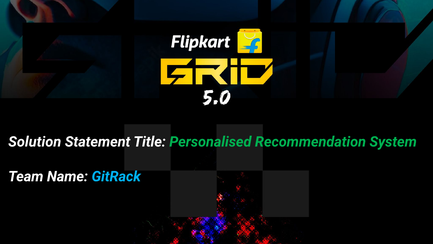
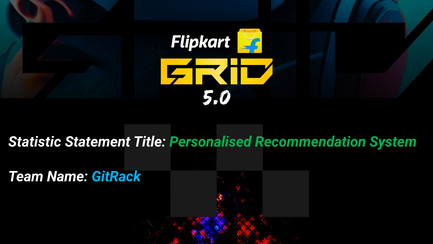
Solution: Solution -> Statistic
